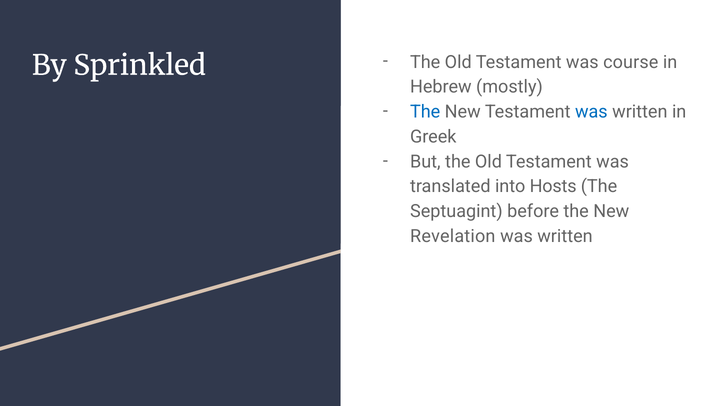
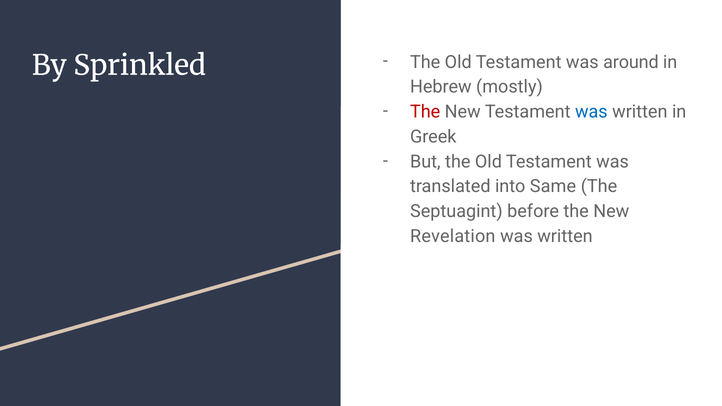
course: course -> around
The at (425, 112) colour: blue -> red
Hosts: Hosts -> Same
